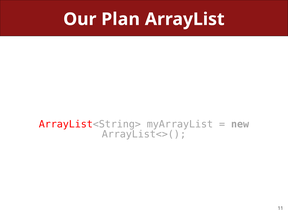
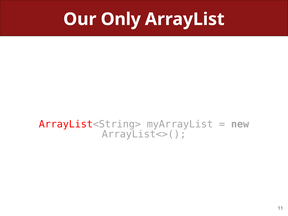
Plan: Plan -> Only
